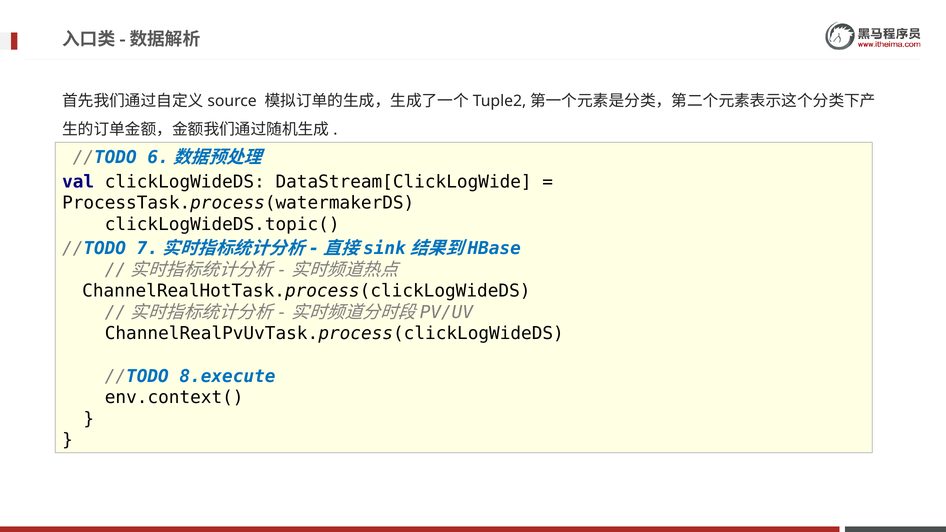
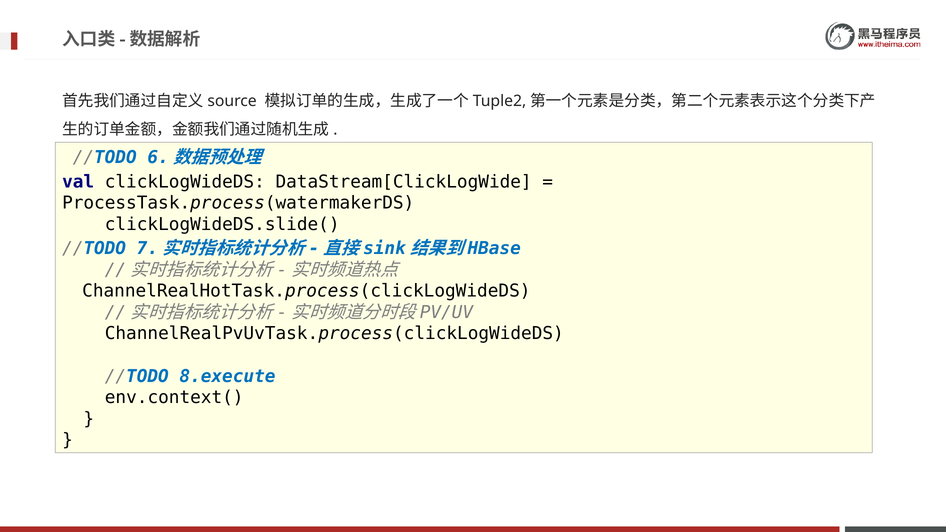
clickLogWideDS.topic(: clickLogWideDS.topic( -> clickLogWideDS.slide(
